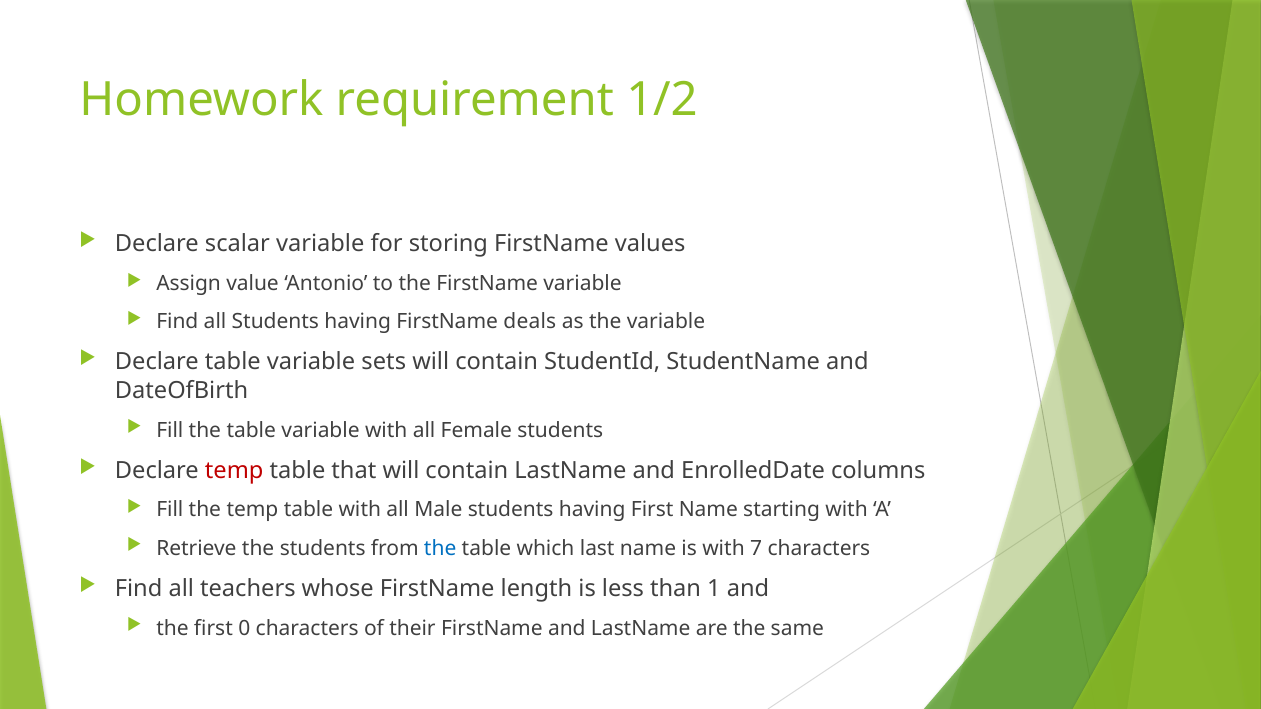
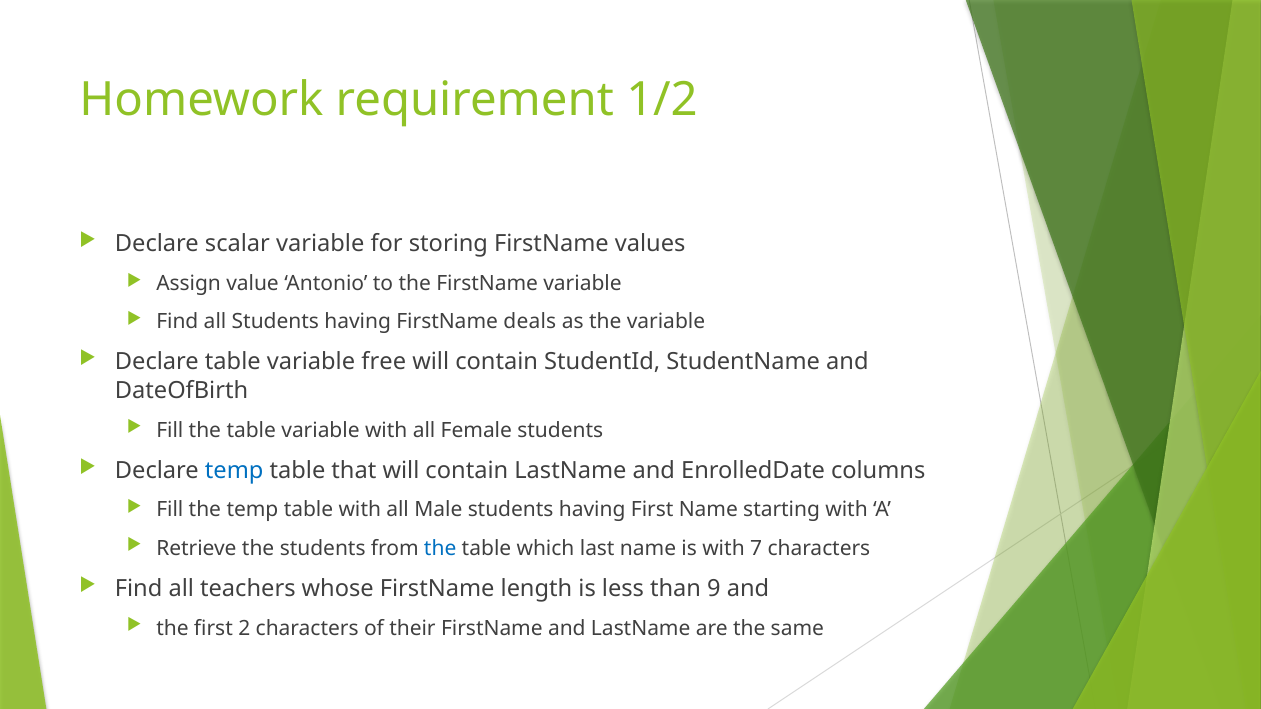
sets: sets -> free
temp at (234, 471) colour: red -> blue
1: 1 -> 9
0: 0 -> 2
